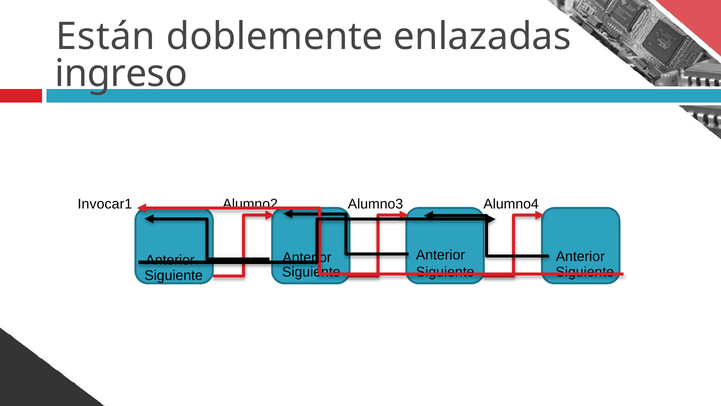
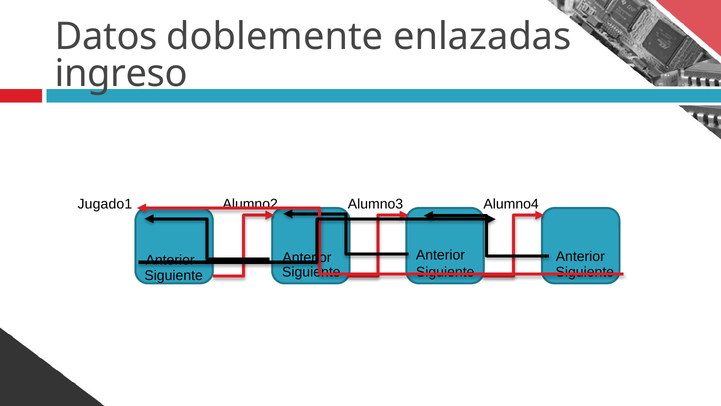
Están: Están -> Datos
Invocar1: Invocar1 -> Jugado1
